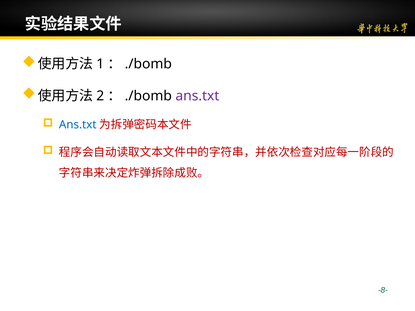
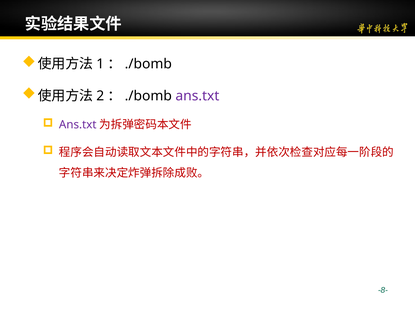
Ans.txt at (78, 125) colour: blue -> purple
